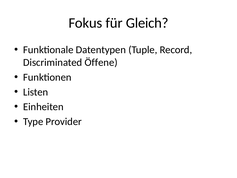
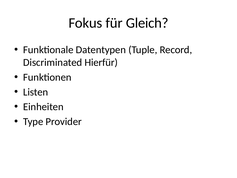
Öffene: Öffene -> Hierfür
